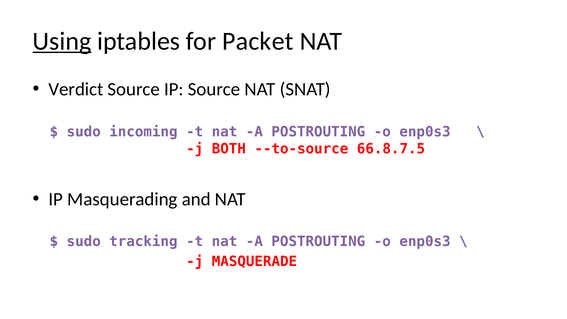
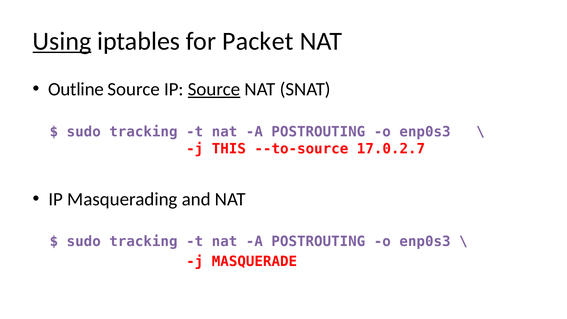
Verdict: Verdict -> Outline
Source at (214, 89) underline: none -> present
incoming at (143, 132): incoming -> tracking
BOTH: BOTH -> THIS
66.8.7.5: 66.8.7.5 -> 17.0.2.7
